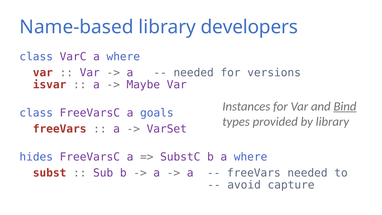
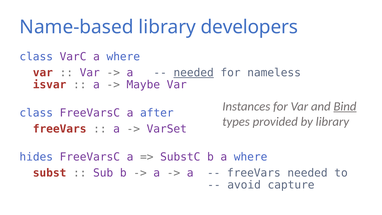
needed at (194, 73) underline: none -> present
versions: versions -> nameless
goals: goals -> after
